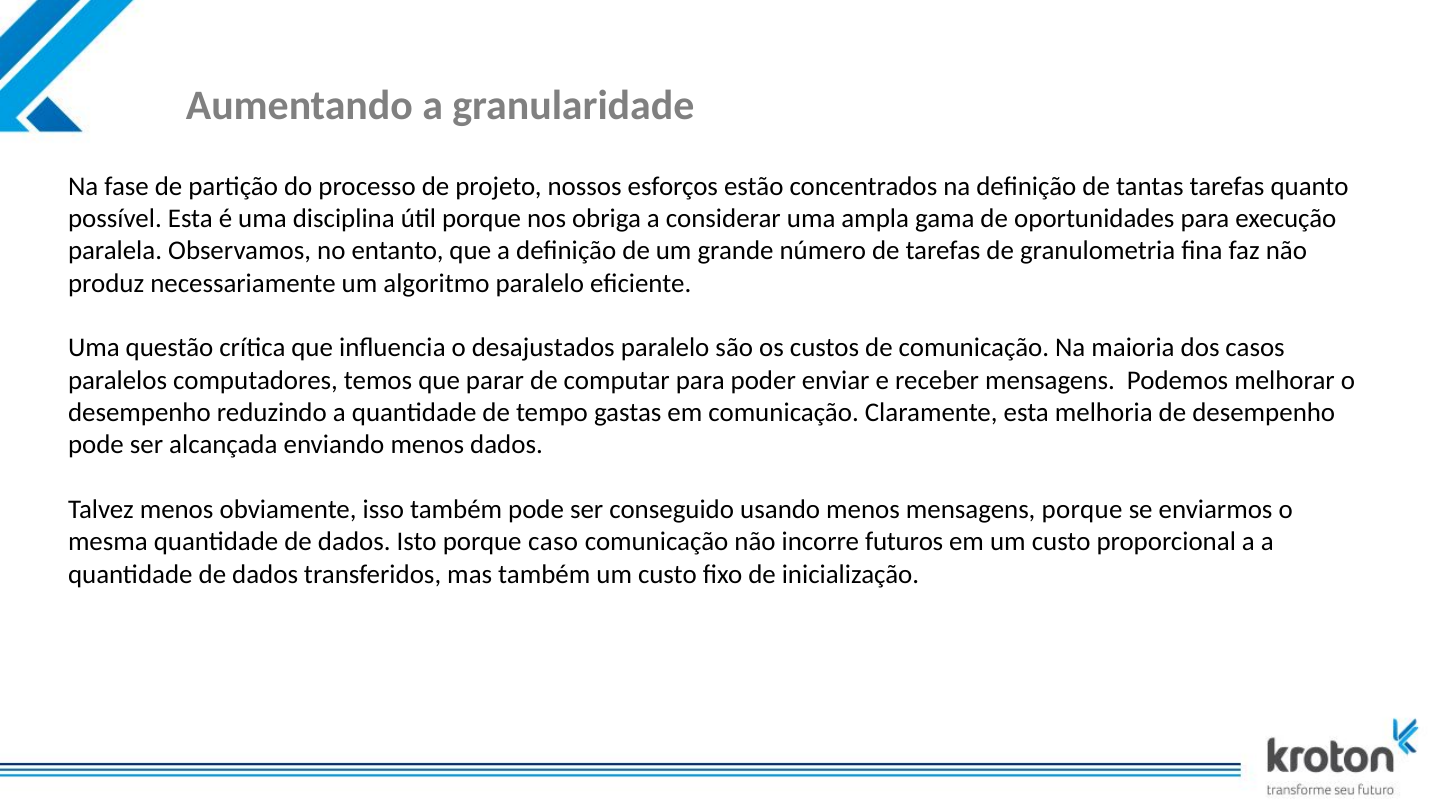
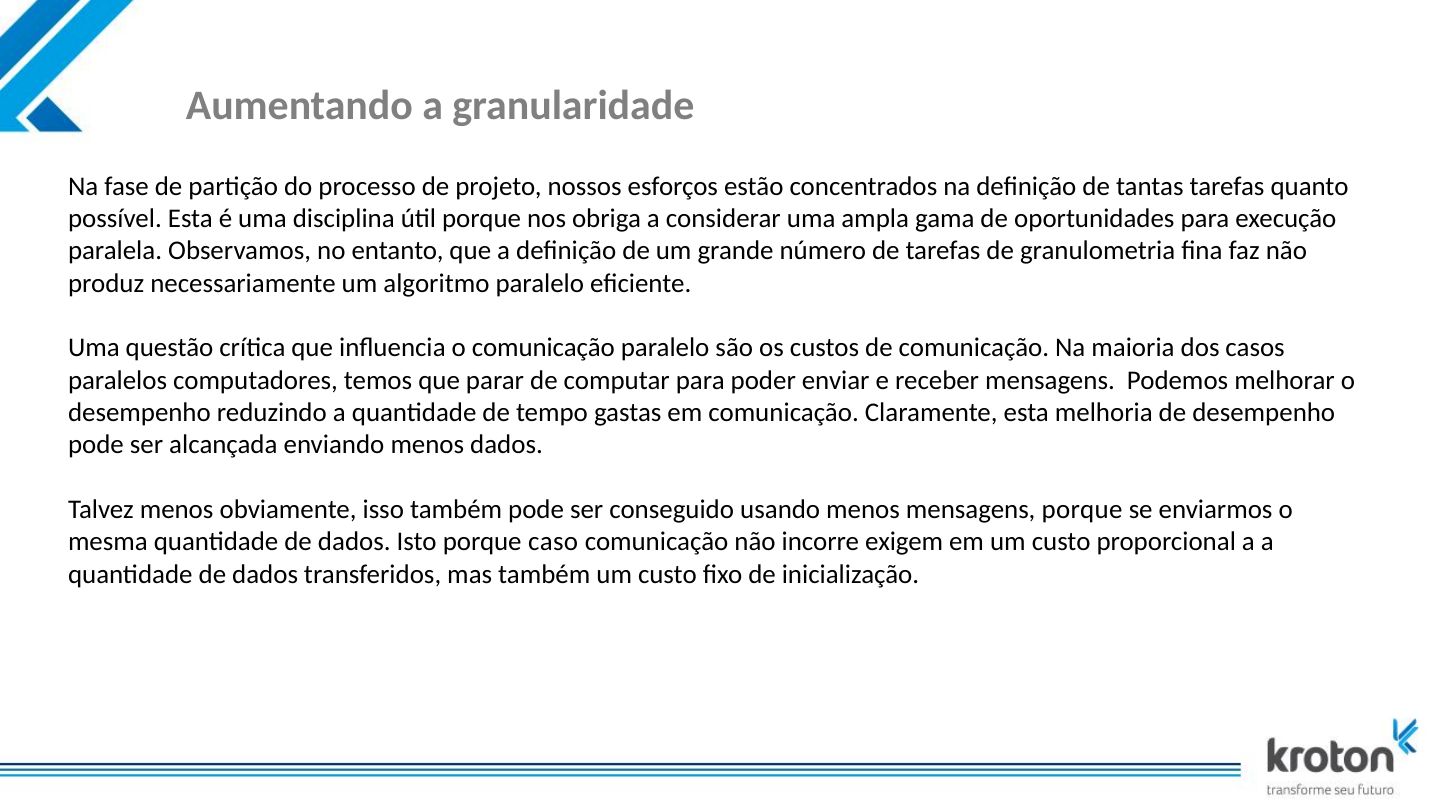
o desajustados: desajustados -> comunicação
futuros: futuros -> exigem
